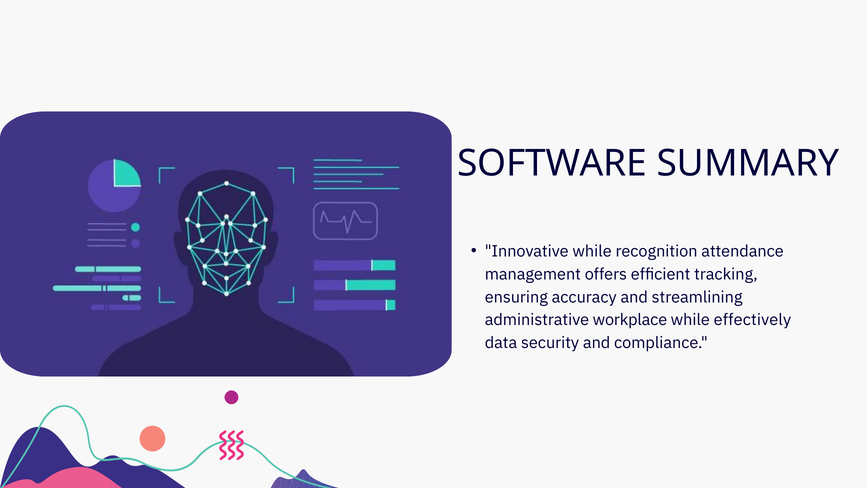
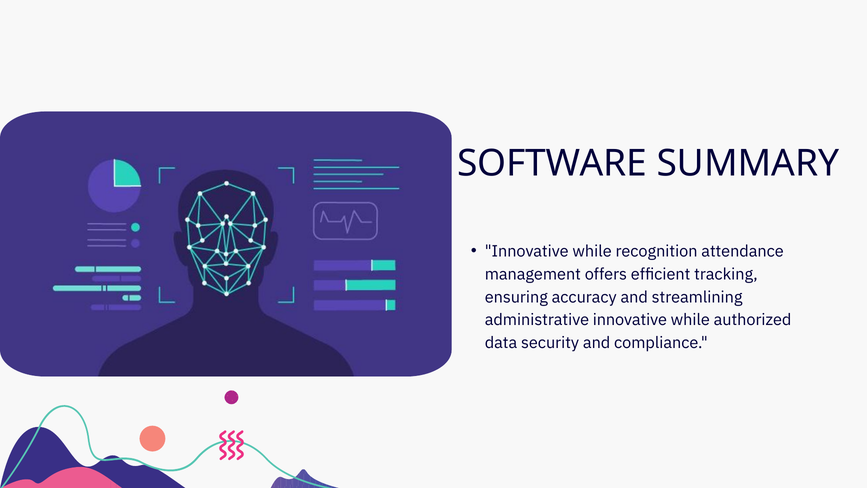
administrative workplace: workplace -> innovative
effectively: effectively -> authorized
